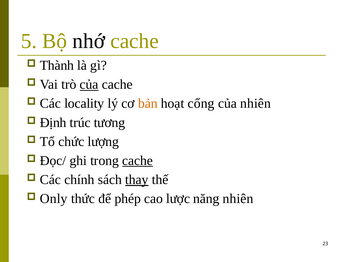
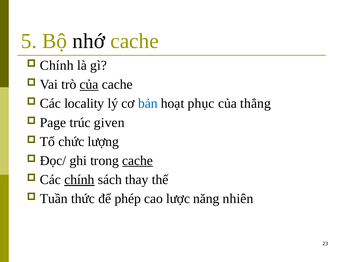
Thành at (57, 65): Thành -> Chính
bản colour: orange -> blue
cổng: cổng -> phục
của nhiên: nhiên -> thẳng
Định: Định -> Page
tương: tương -> given
chính at (79, 179) underline: none -> present
thay underline: present -> none
Only: Only -> Tuần
